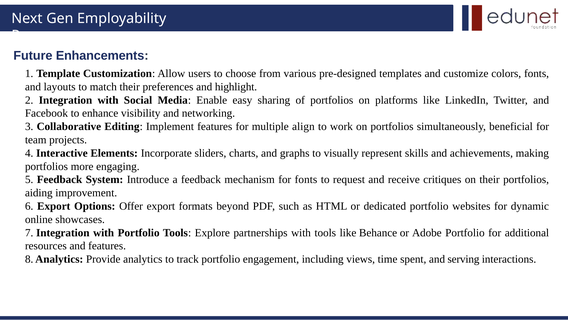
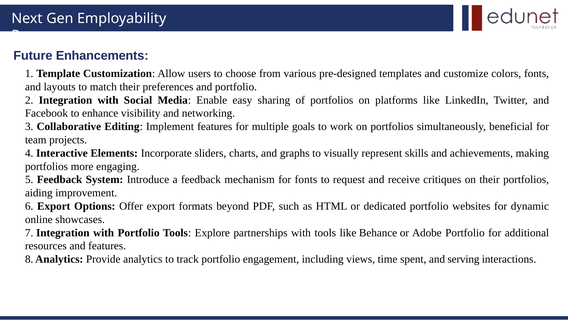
and highlight: highlight -> portfolio
align: align -> goals
